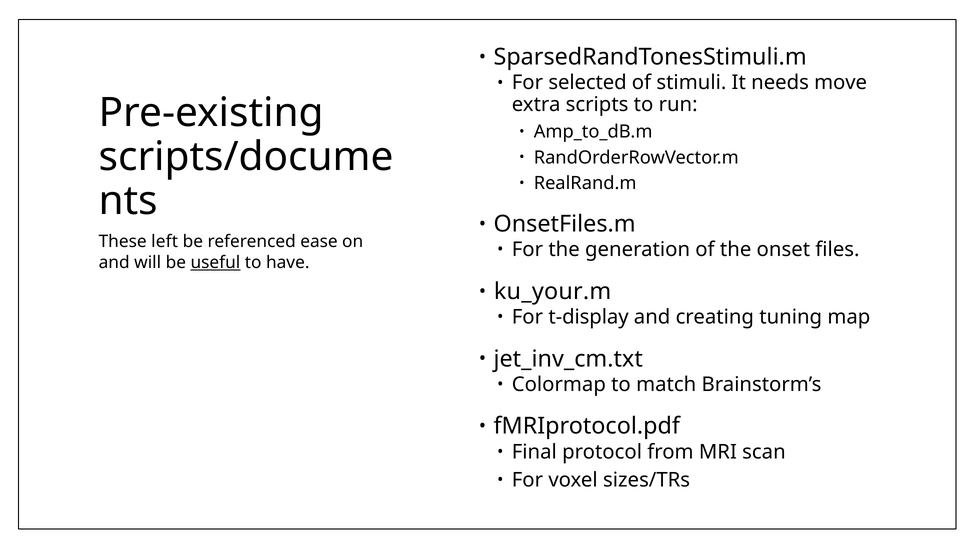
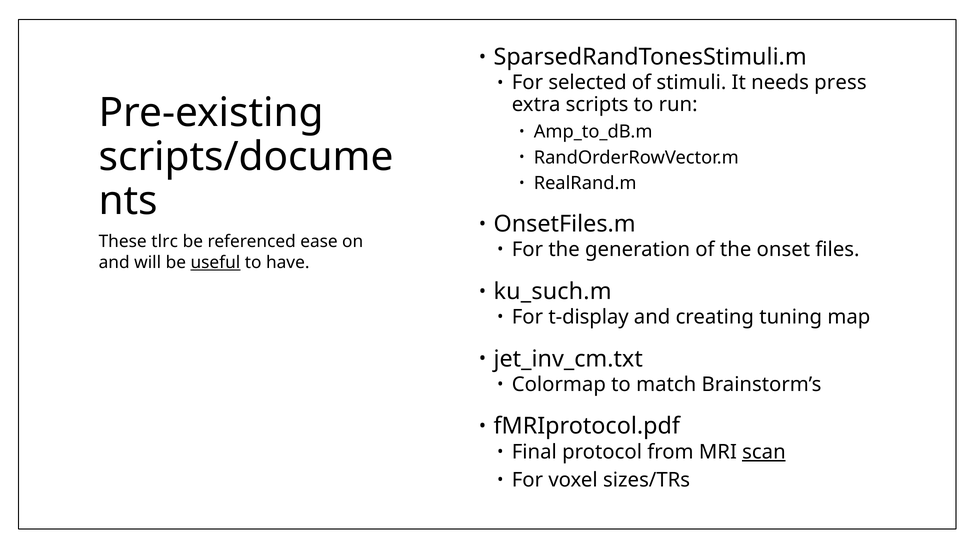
move: move -> press
left: left -> tlrc
ku_your.m: ku_your.m -> ku_such.m
scan underline: none -> present
